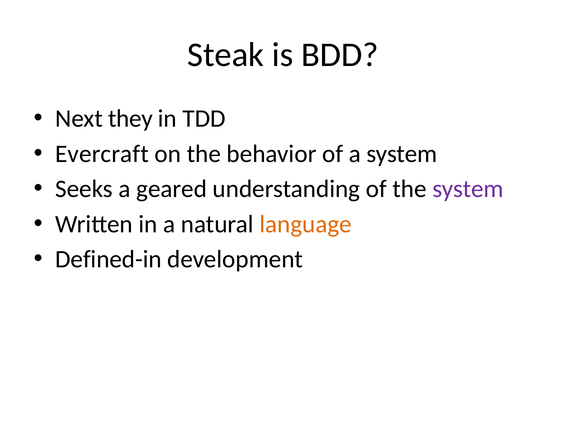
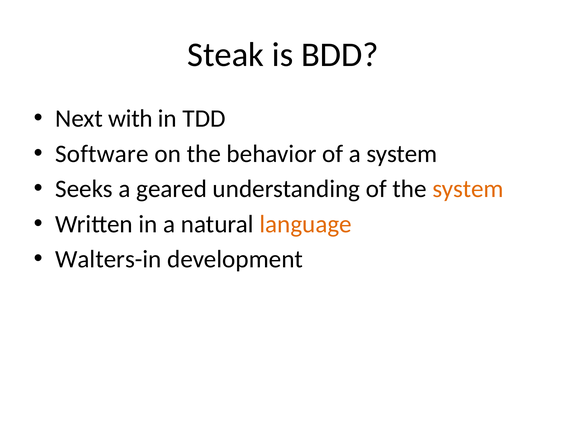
they: they -> with
Evercraft: Evercraft -> Software
system at (468, 189) colour: purple -> orange
Defined-in: Defined-in -> Walters-in
